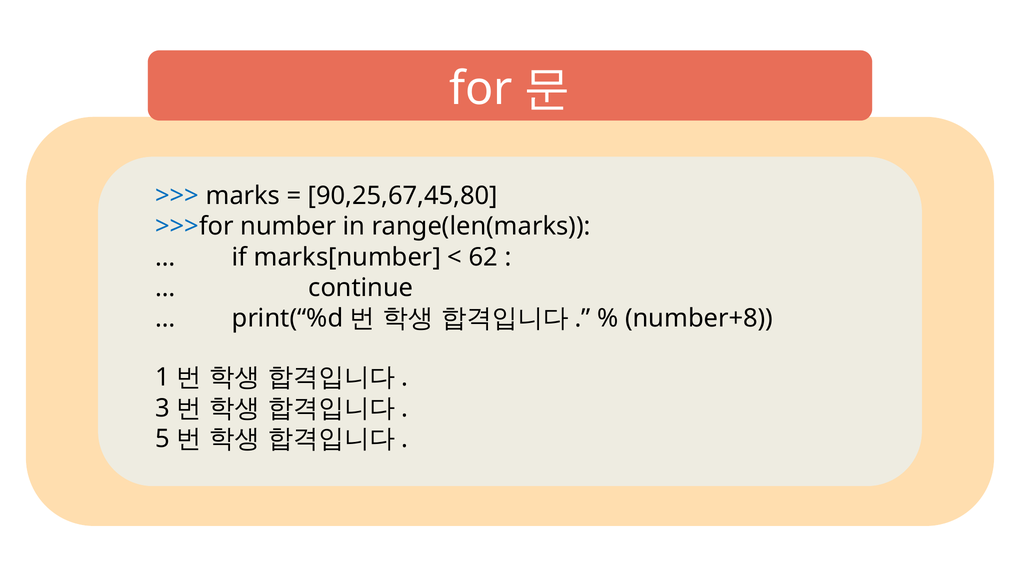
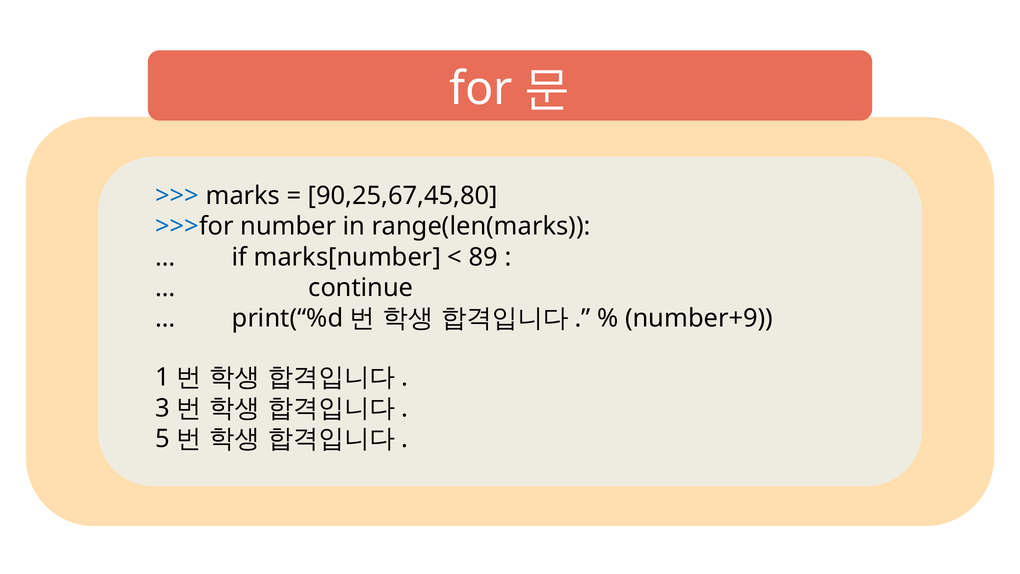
62: 62 -> 89
number+8: number+8 -> number+9
